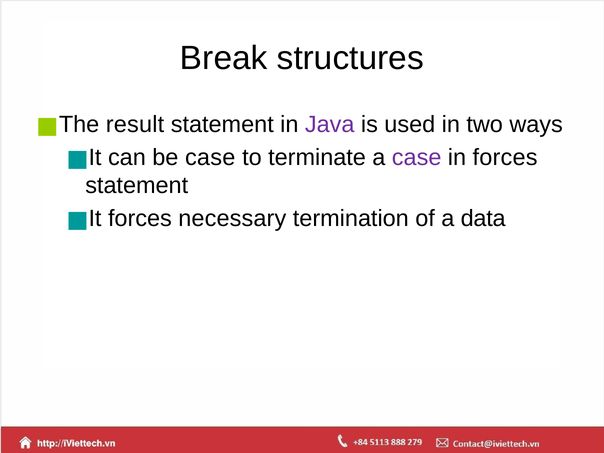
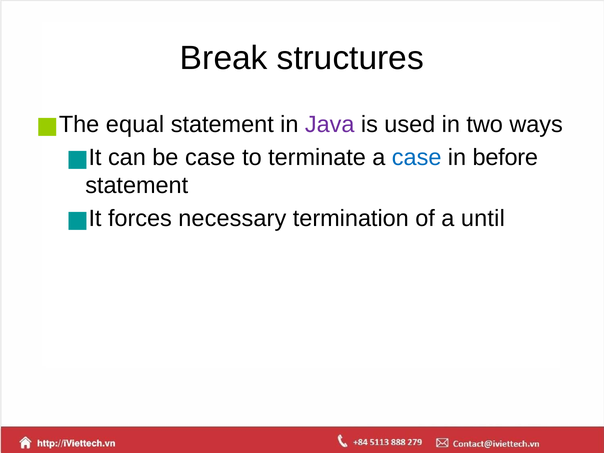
result: result -> equal
case at (417, 157) colour: purple -> blue
in forces: forces -> before
data: data -> until
